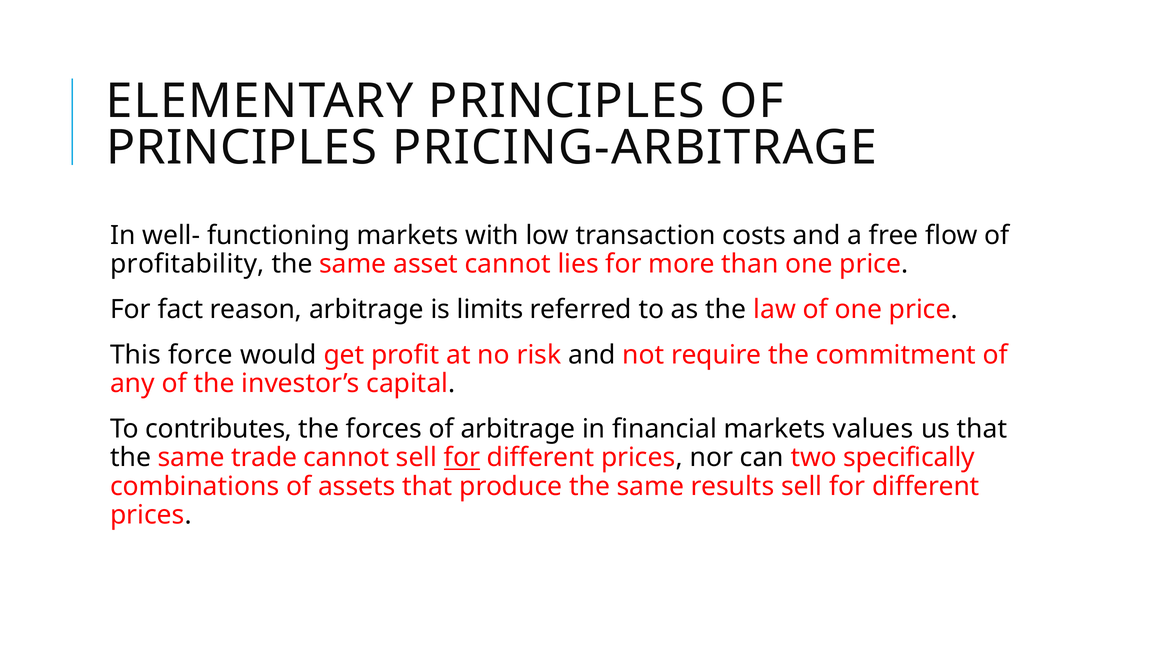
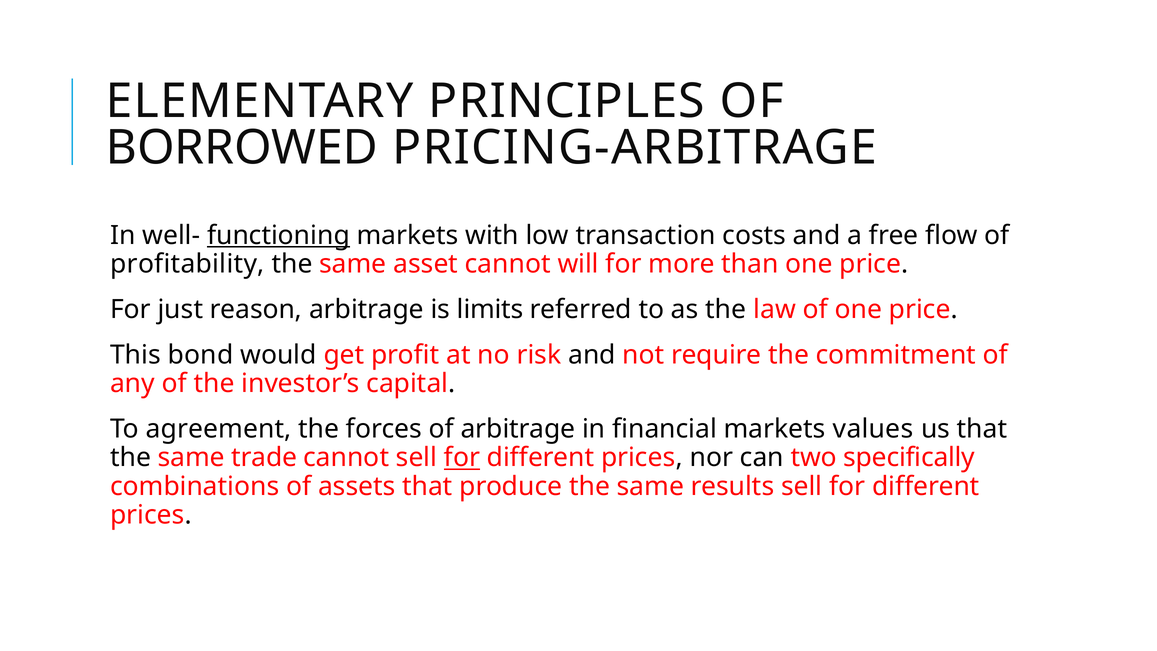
PRINCIPLES at (242, 148): PRINCIPLES -> BORROWED
functioning underline: none -> present
lies: lies -> will
fact: fact -> just
force: force -> bond
contributes: contributes -> agreement
